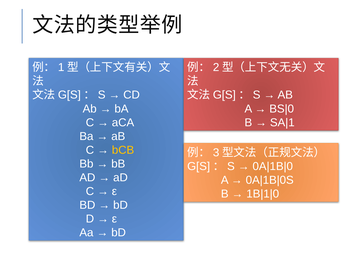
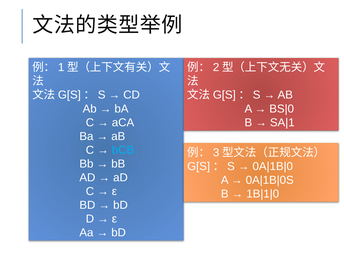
bCB colour: yellow -> light blue
